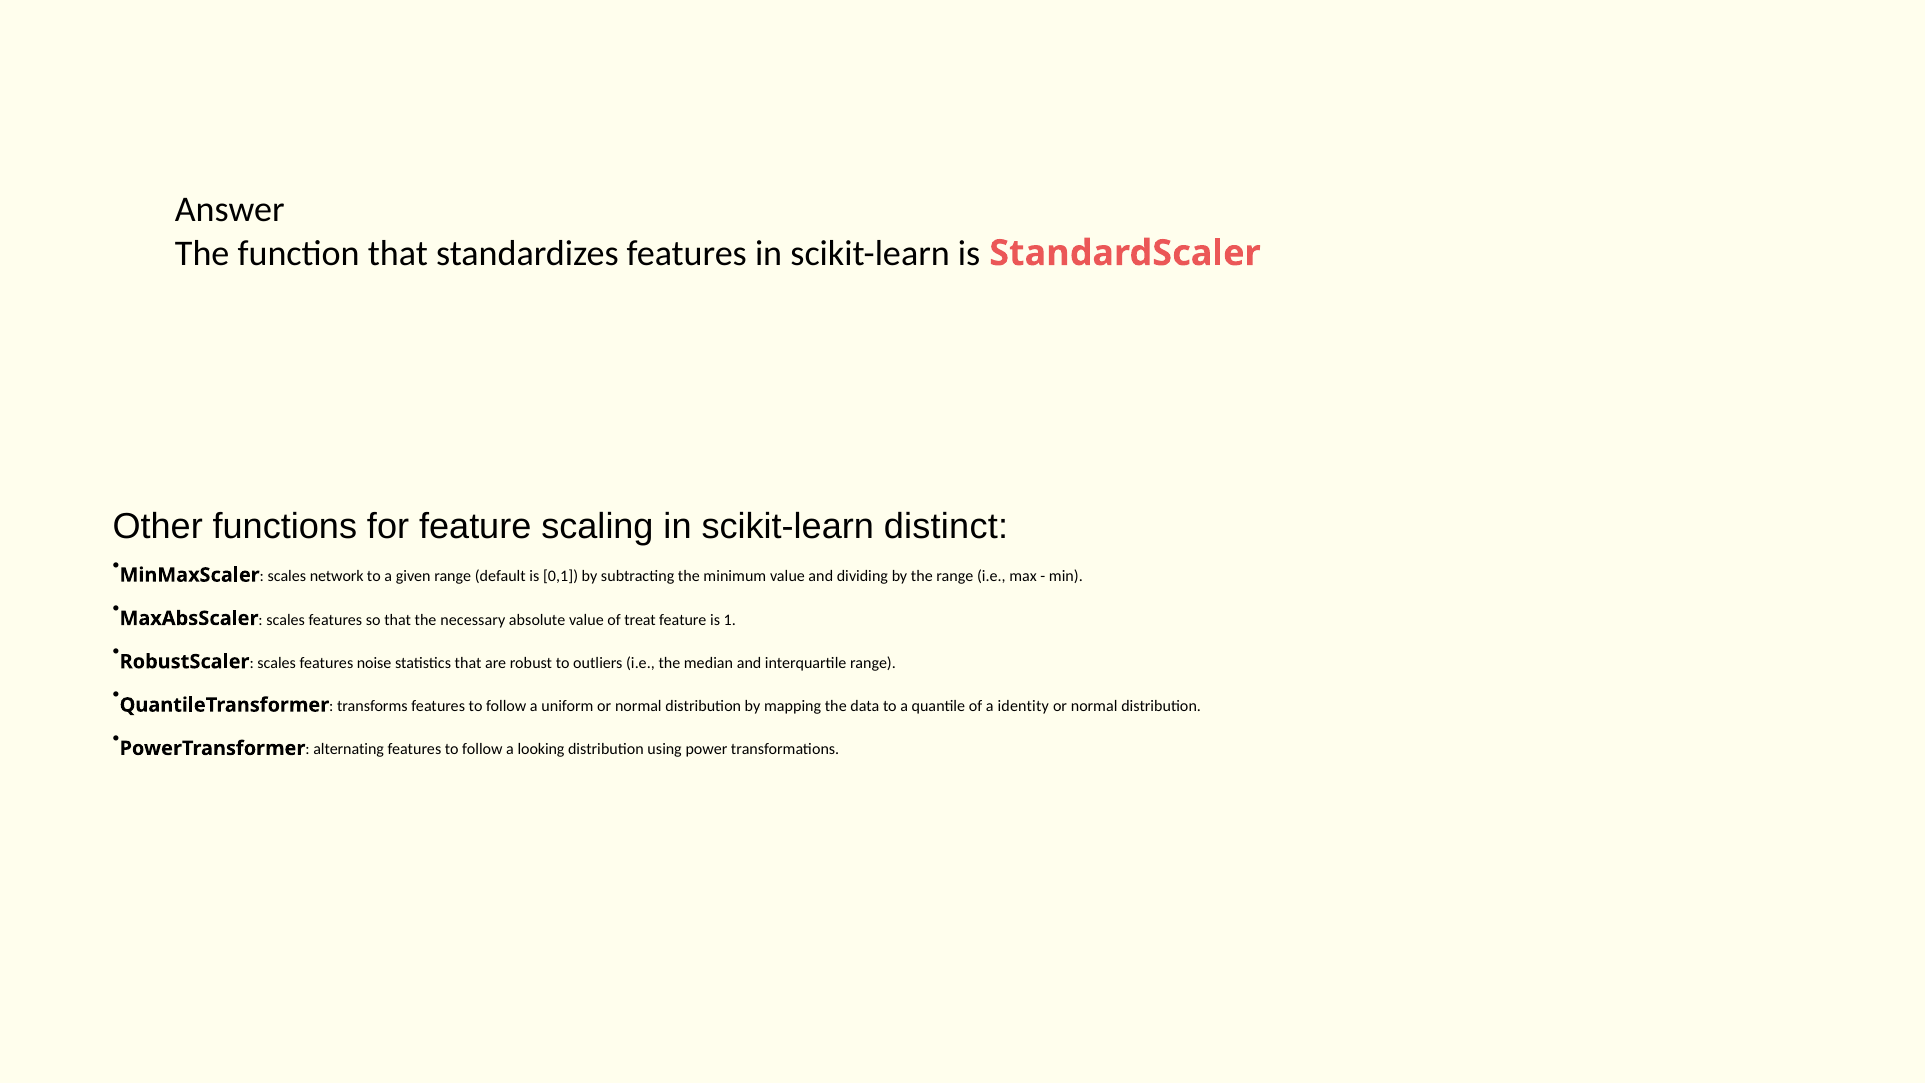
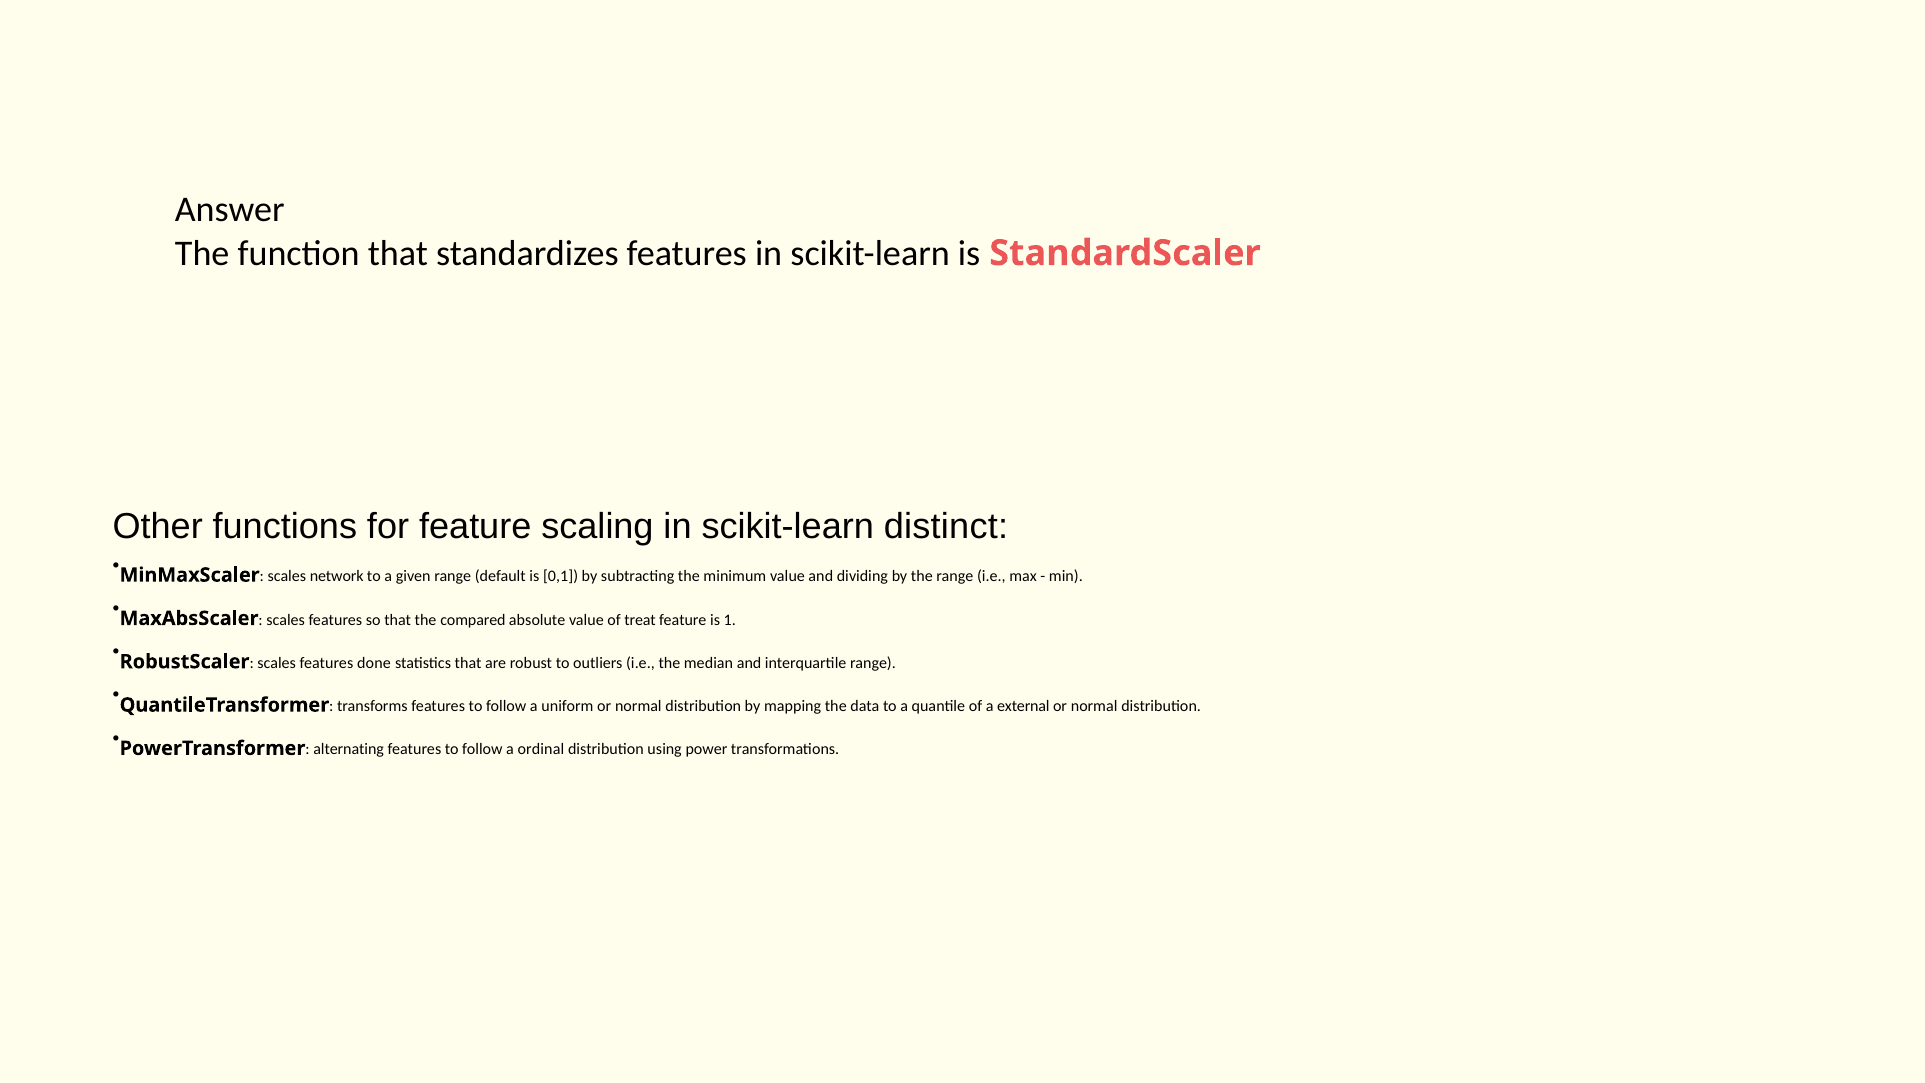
necessary: necessary -> compared
noise: noise -> done
identity: identity -> external
looking: looking -> ordinal
